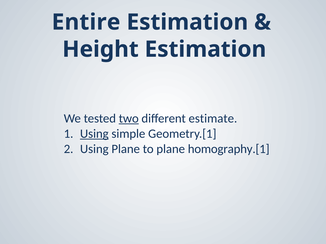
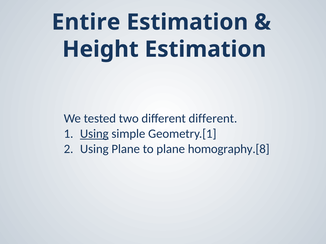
two underline: present -> none
different estimate: estimate -> different
homography.[1: homography.[1 -> homography.[8
